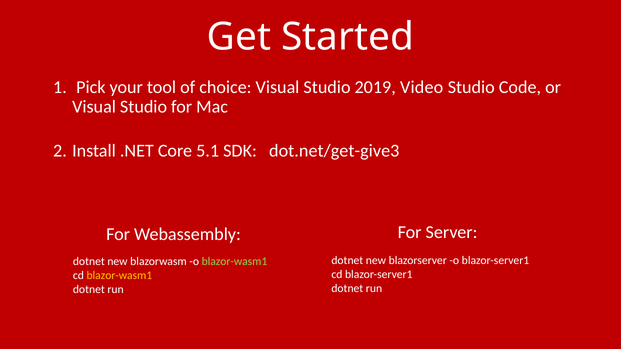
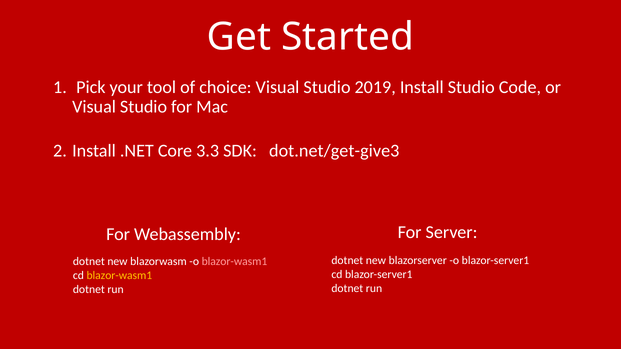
2019 Video: Video -> Install
5.1: 5.1 -> 3.3
blazor-wasm1 at (234, 262) colour: light green -> pink
